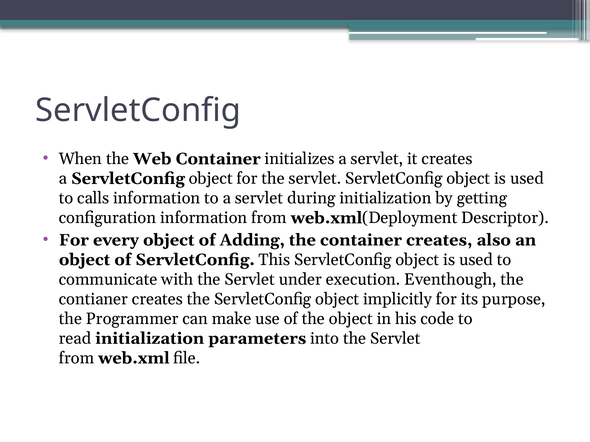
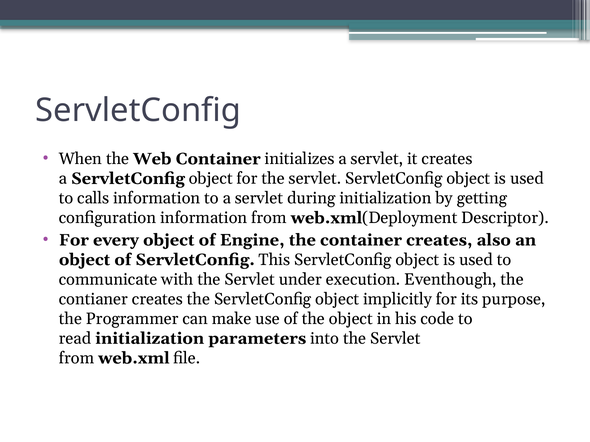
Adding: Adding -> Engine
